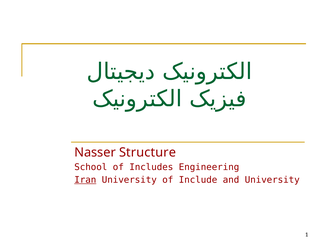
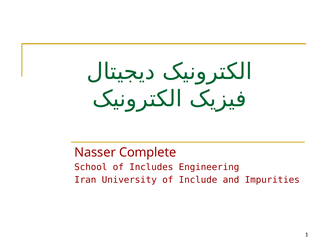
Structure: Structure -> Complete
Iran underline: present -> none
and University: University -> Impurities
